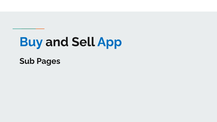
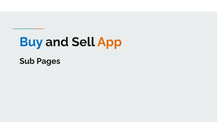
App colour: blue -> orange
